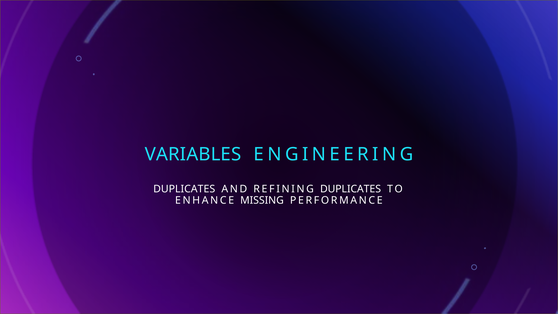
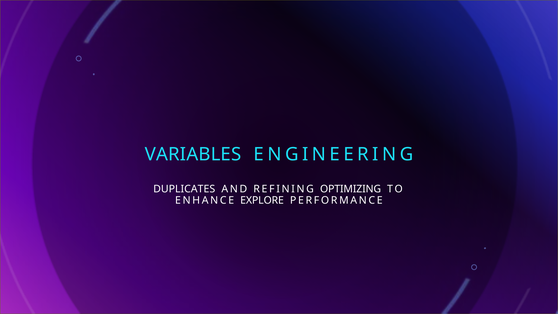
REFINING DUPLICATES: DUPLICATES -> OPTIMIZING
MISSING: MISSING -> EXPLORE
